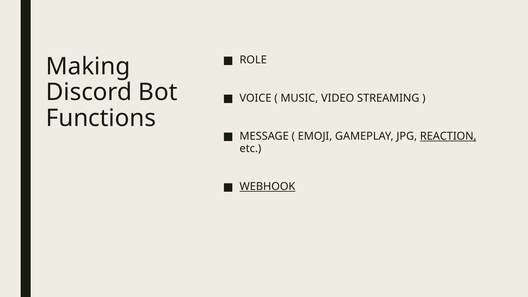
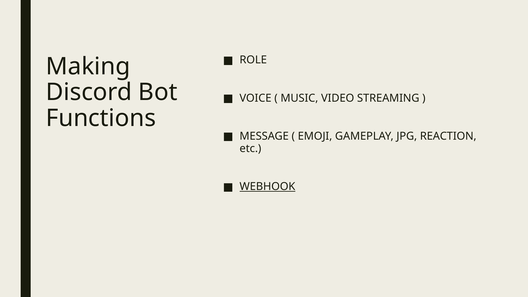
REACTION underline: present -> none
